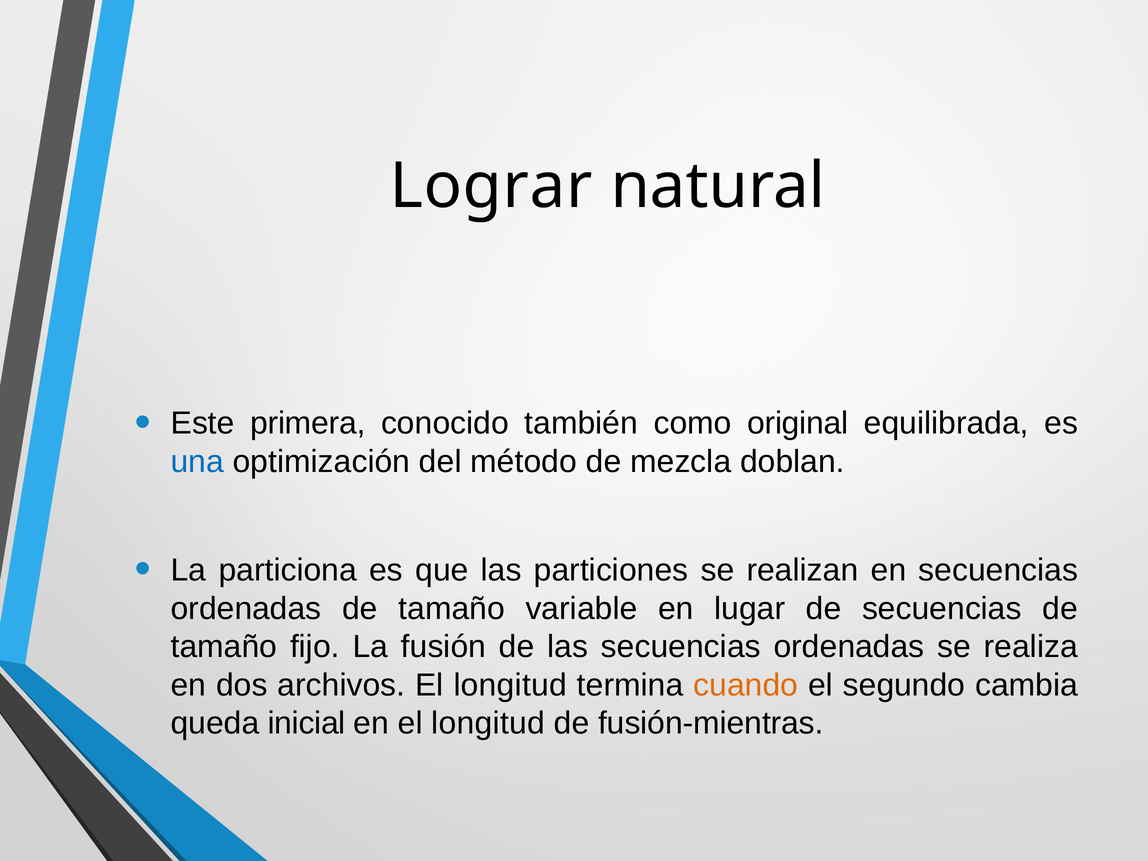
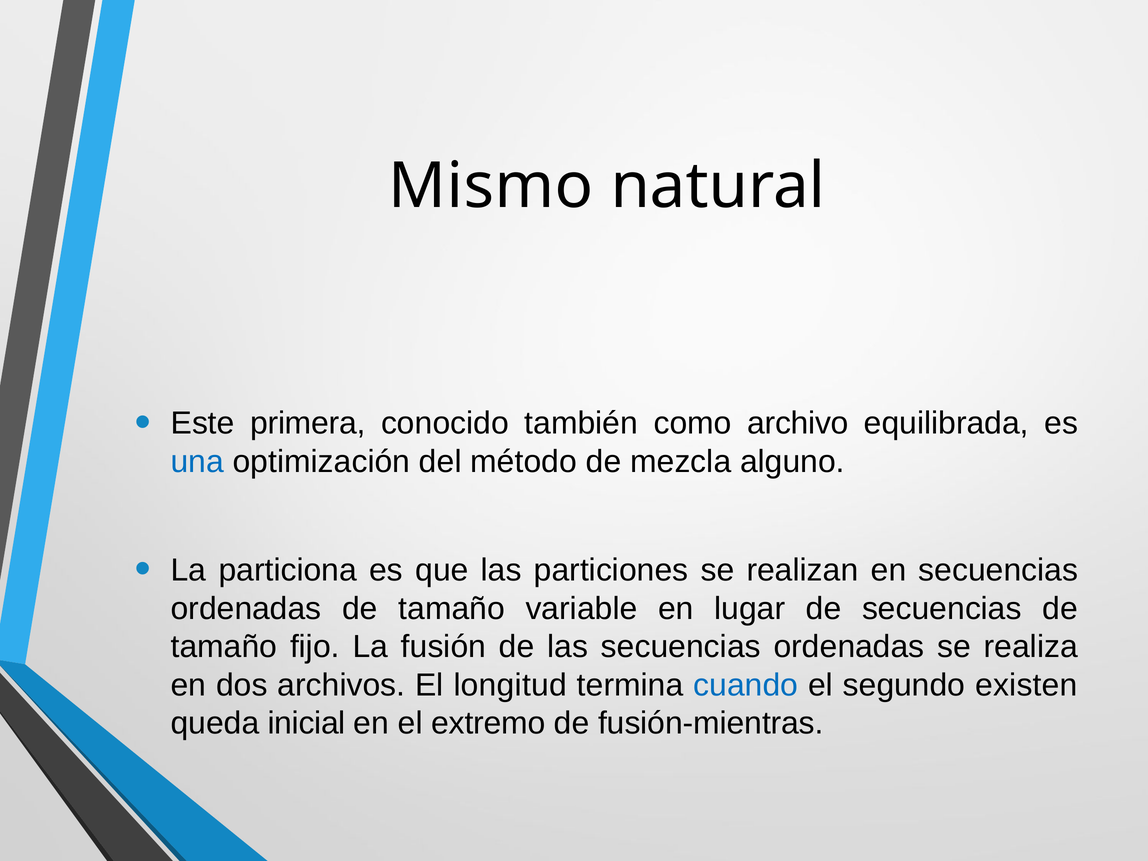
Lograr: Lograr -> Mismo
original: original -> archivo
doblan: doblan -> alguno
cuando colour: orange -> blue
cambia: cambia -> existen
en el longitud: longitud -> extremo
